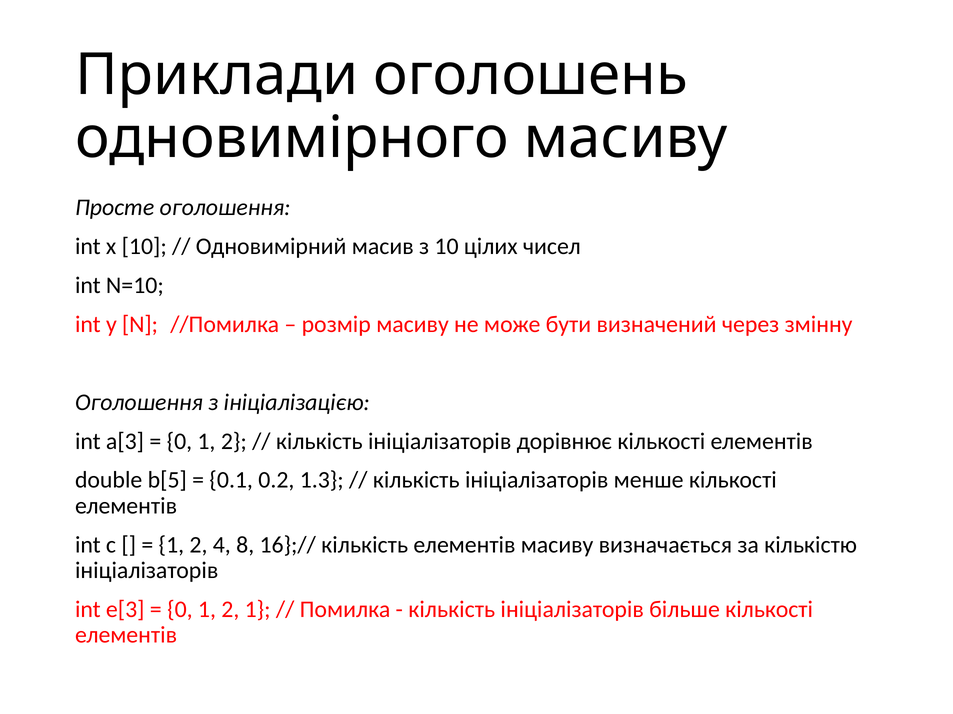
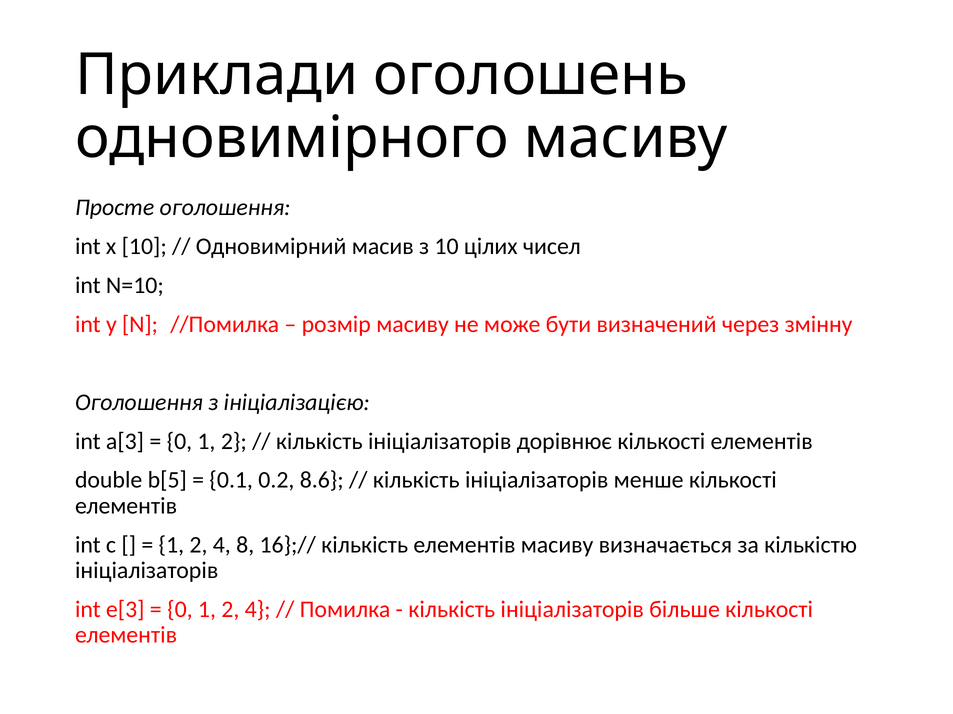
1.3: 1.3 -> 8.6
0 1 2 1: 1 -> 4
